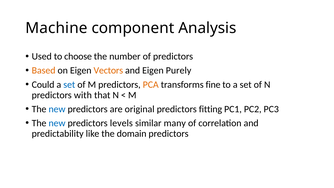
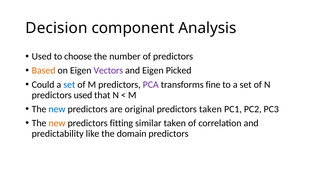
Machine: Machine -> Decision
Vectors colour: orange -> purple
Purely: Purely -> Picked
PCA colour: orange -> purple
predictors with: with -> used
predictors fitting: fitting -> taken
new at (57, 123) colour: blue -> orange
levels: levels -> fitting
similar many: many -> taken
